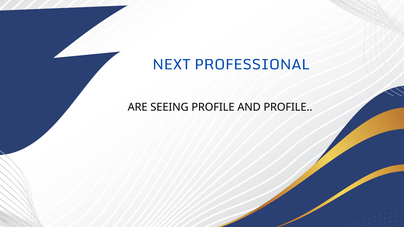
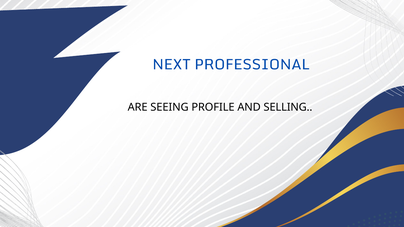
AND PROFILE: PROFILE -> SELLING
